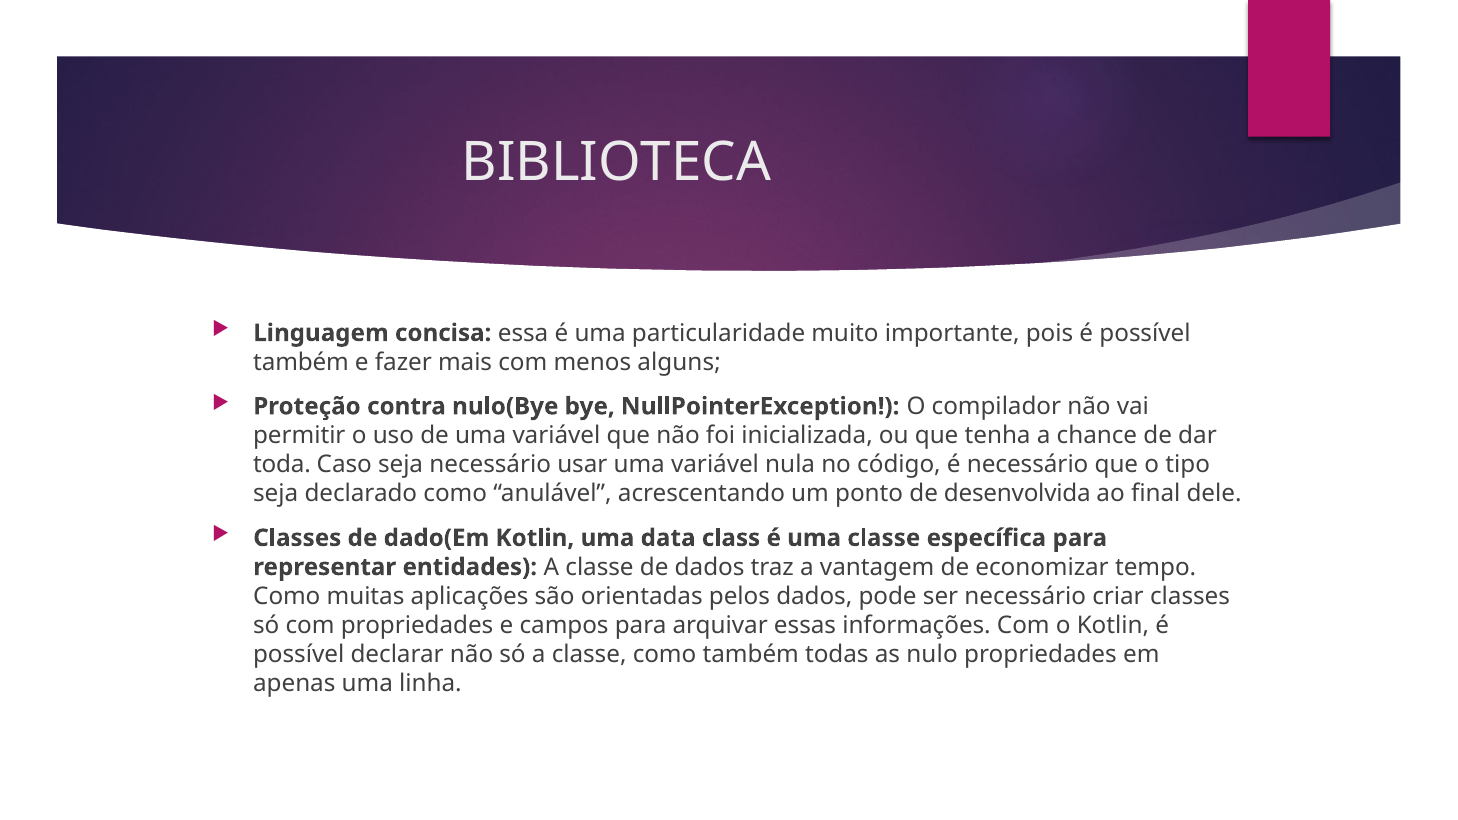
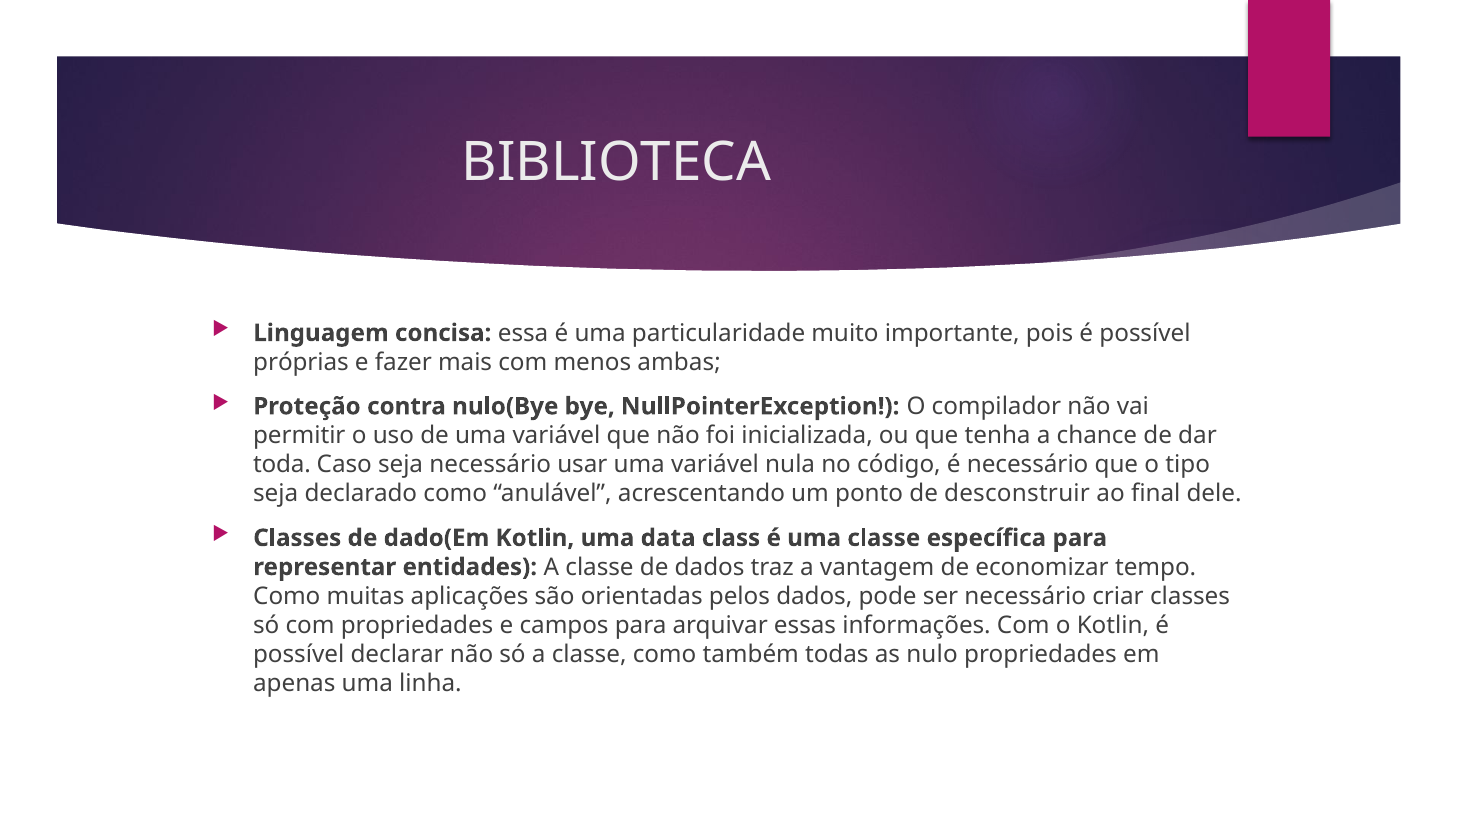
também at (301, 362): também -> próprias
alguns: alguns -> ambas
desenvolvida: desenvolvida -> desconstruir
